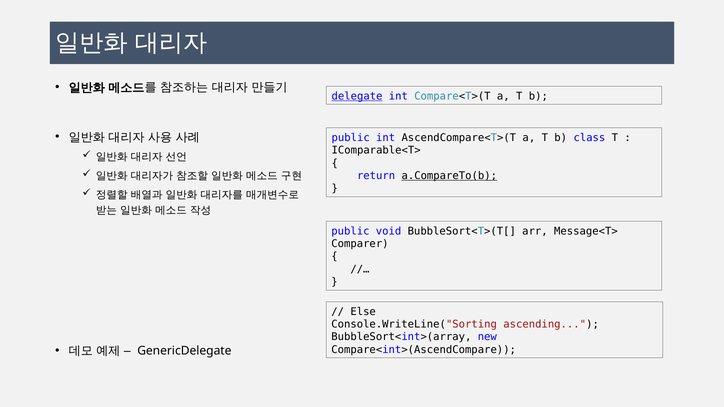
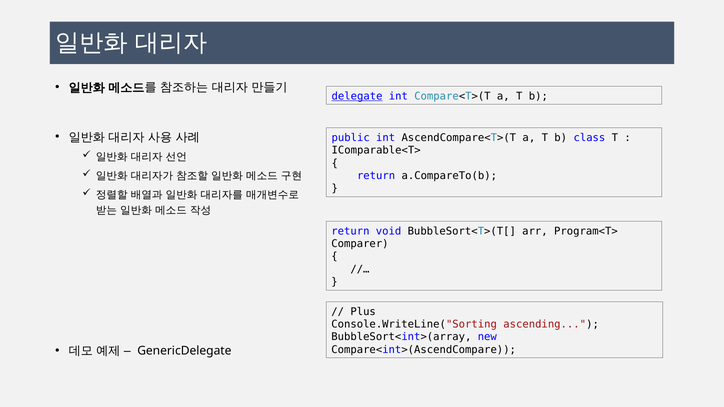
a.CompareTo(b underline: present -> none
public at (350, 231): public -> return
Message<T>: Message<T> -> Program<T>
Else: Else -> Plus
